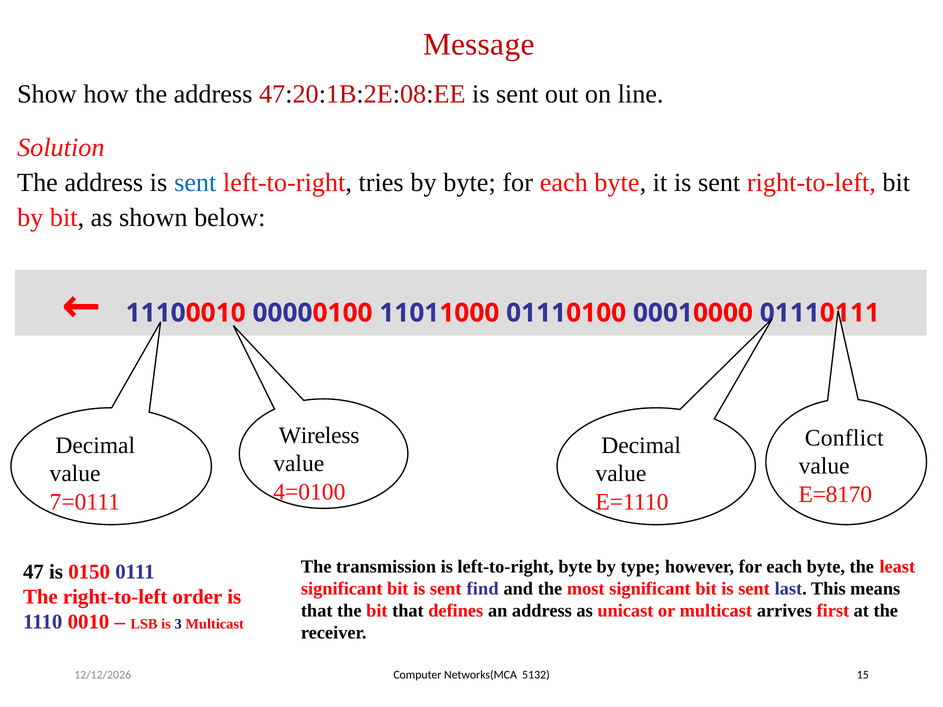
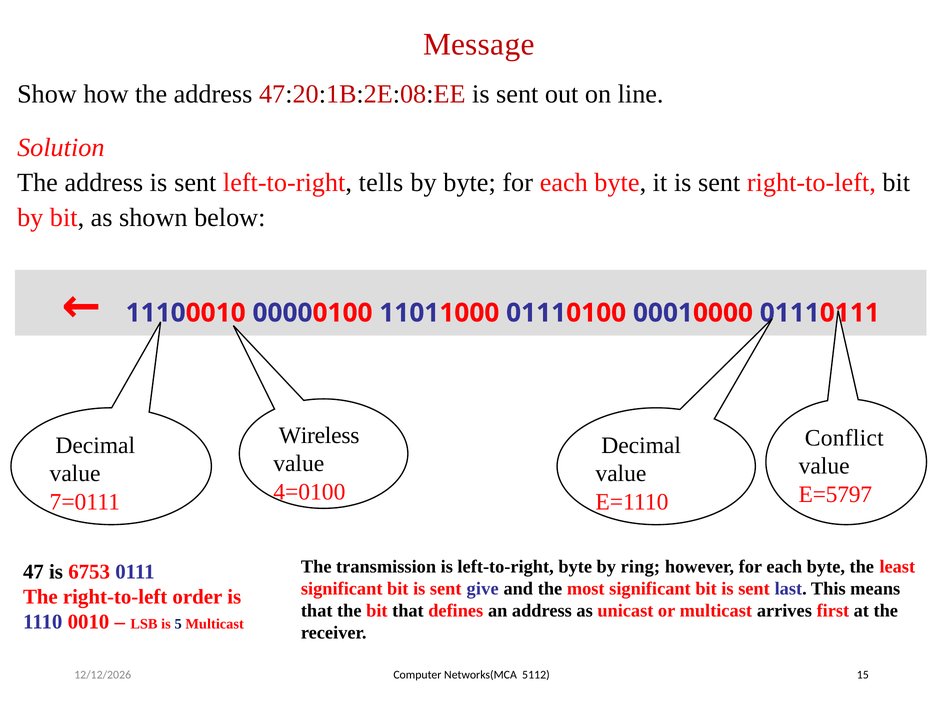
sent at (195, 183) colour: blue -> black
tries: tries -> tells
E=8170: E=8170 -> E=5797
type: type -> ring
0150: 0150 -> 6753
find: find -> give
3: 3 -> 5
5132: 5132 -> 5112
